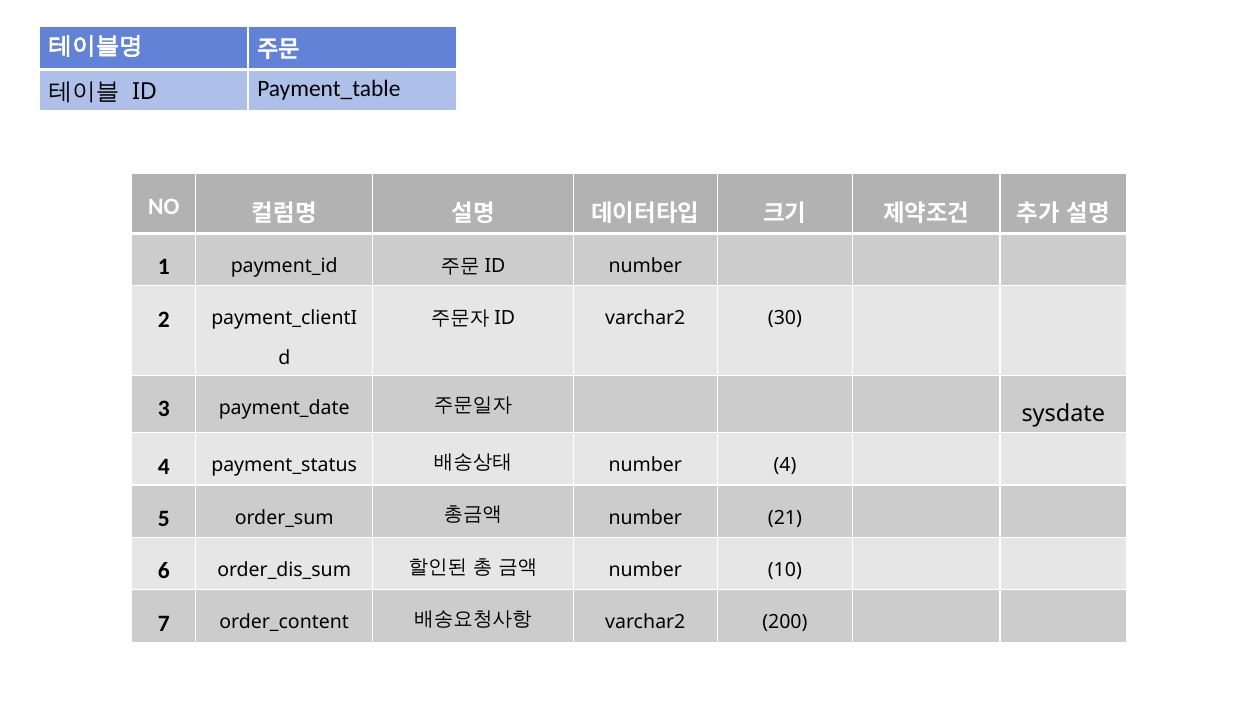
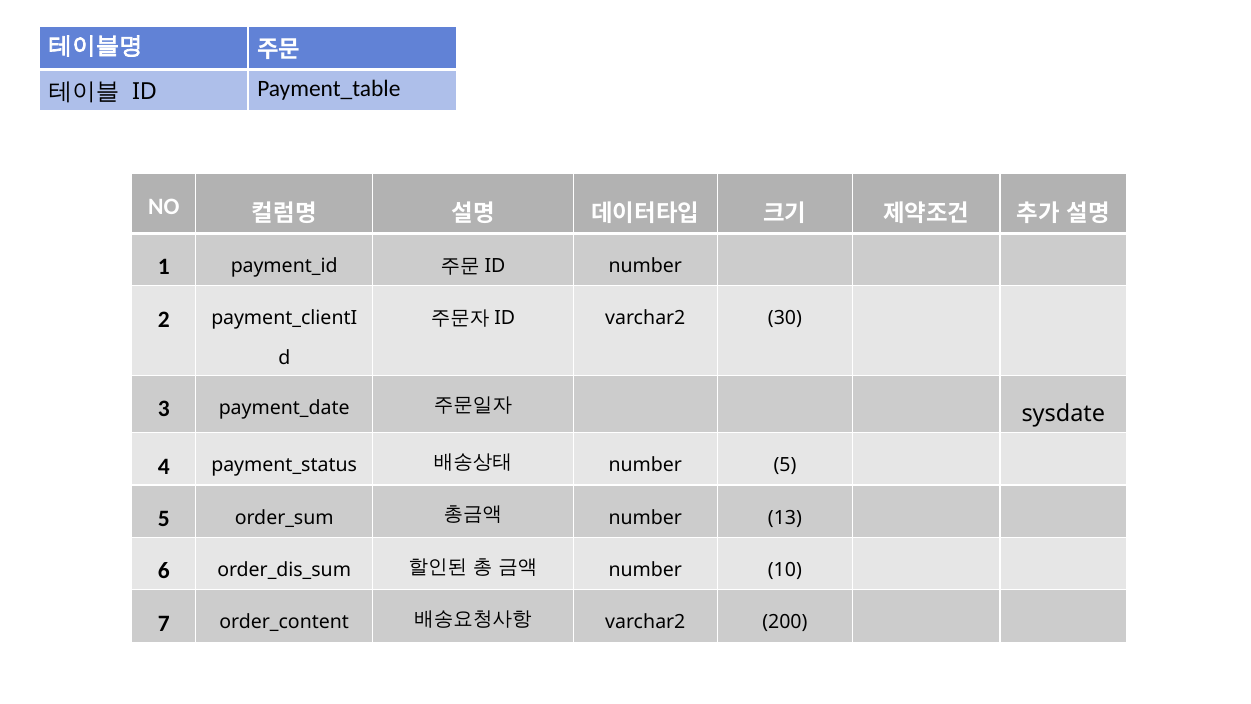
number 4: 4 -> 5
21: 21 -> 13
